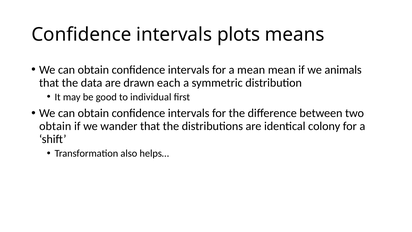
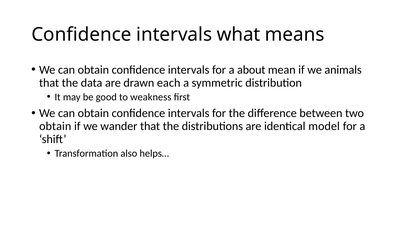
plots: plots -> what
a mean: mean -> about
individual: individual -> weakness
colony: colony -> model
